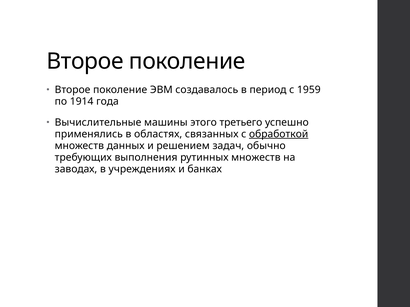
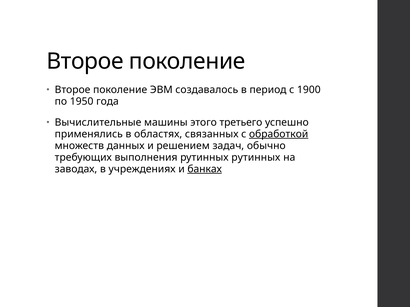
1959: 1959 -> 1900
1914: 1914 -> 1950
рутинных множеств: множеств -> рутинных
банках underline: none -> present
